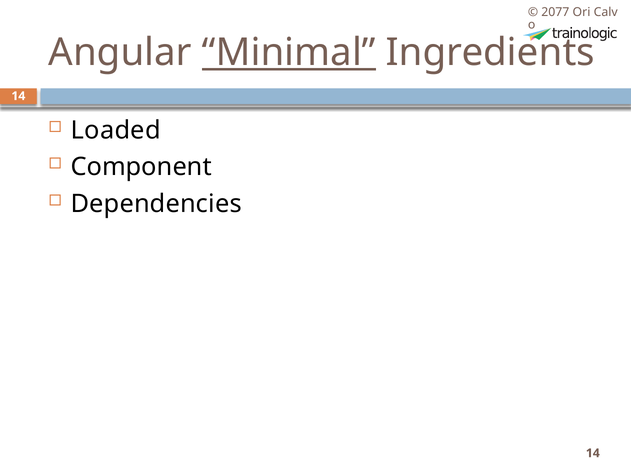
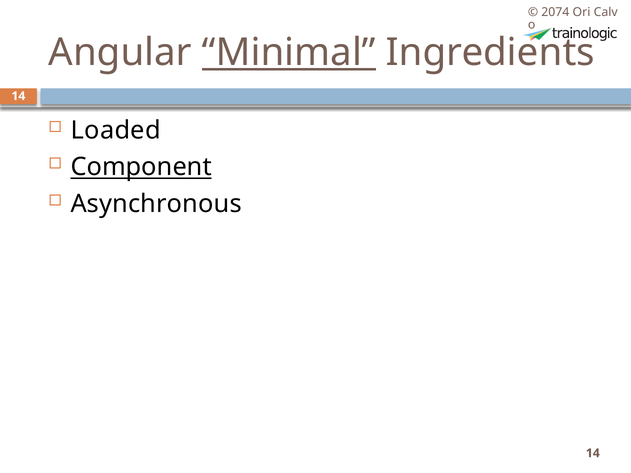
2077: 2077 -> 2074
Component underline: none -> present
Dependencies: Dependencies -> Asynchronous
